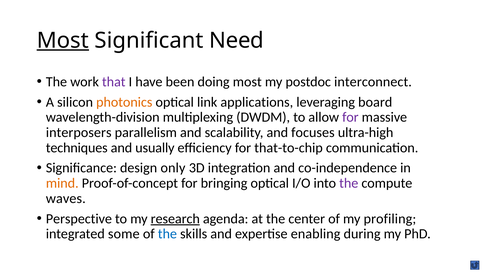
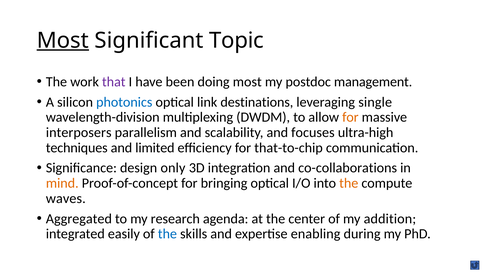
Need: Need -> Topic
interconnect: interconnect -> management
photonics colour: orange -> blue
applications: applications -> destinations
board: board -> single
for at (350, 117) colour: purple -> orange
usually: usually -> limited
co-independence: co-independence -> co-collaborations
the at (349, 183) colour: purple -> orange
Perspective: Perspective -> Aggregated
research underline: present -> none
profiling: profiling -> addition
some: some -> easily
